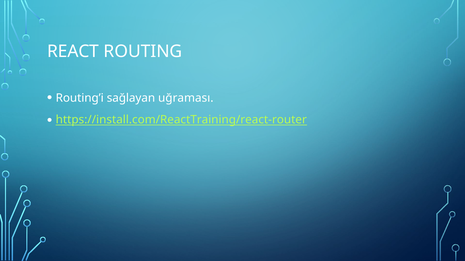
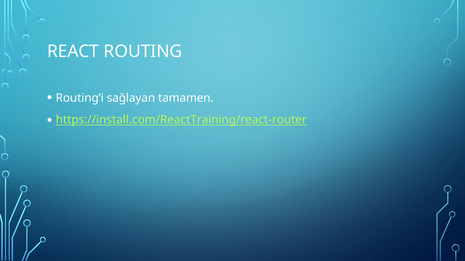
uğraması: uğraması -> tamamen
